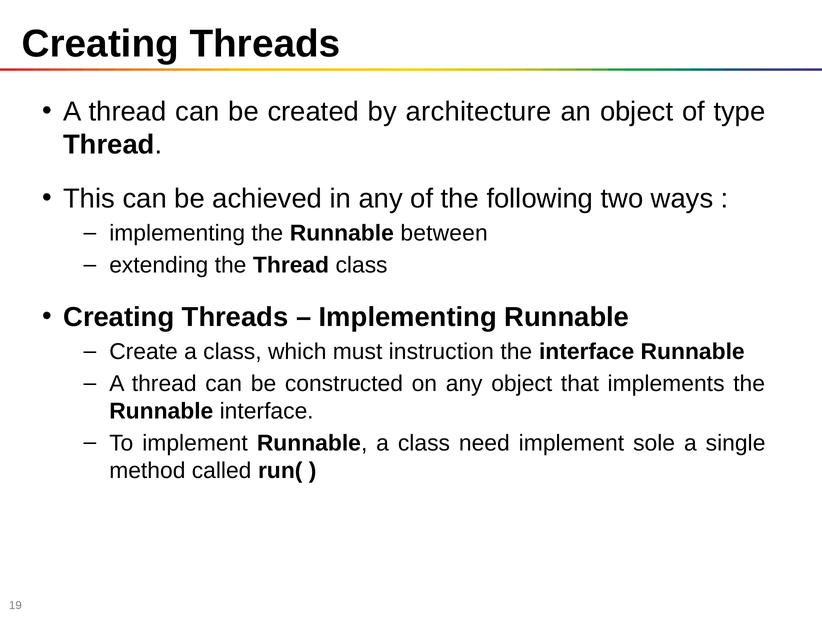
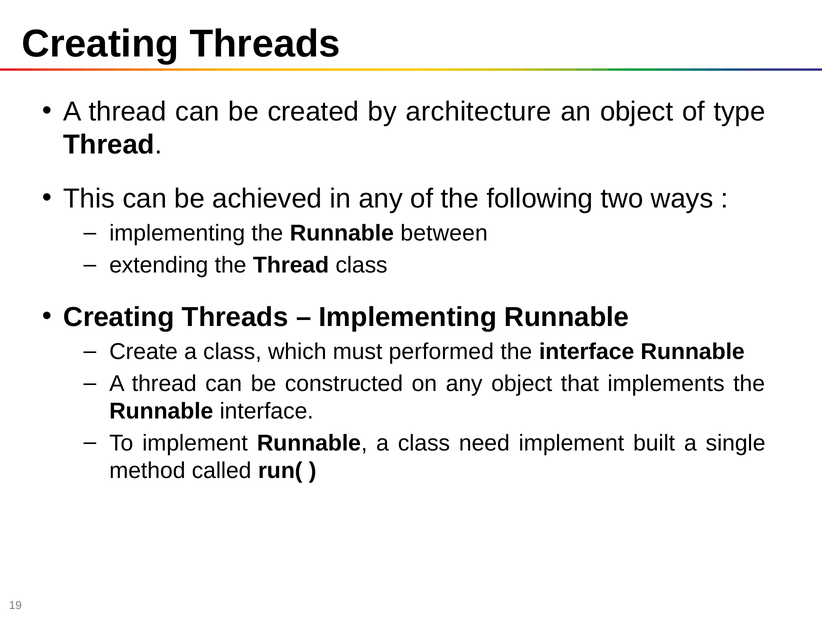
instruction: instruction -> performed
sole: sole -> built
